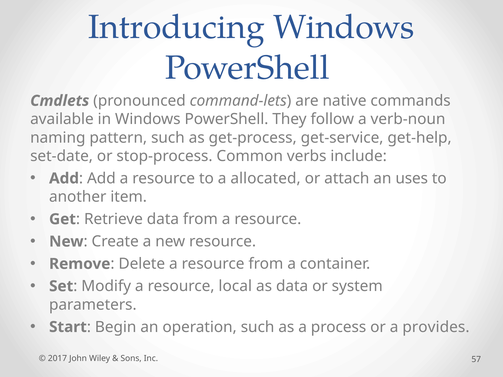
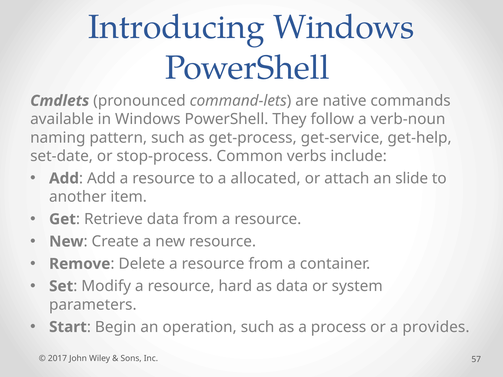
uses: uses -> slide
local: local -> hard
